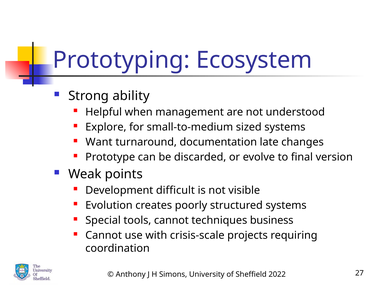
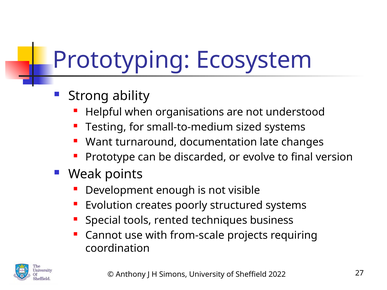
management: management -> organisations
Explore: Explore -> Testing
difficult: difficult -> enough
tools cannot: cannot -> rented
crisis-scale: crisis-scale -> from-scale
